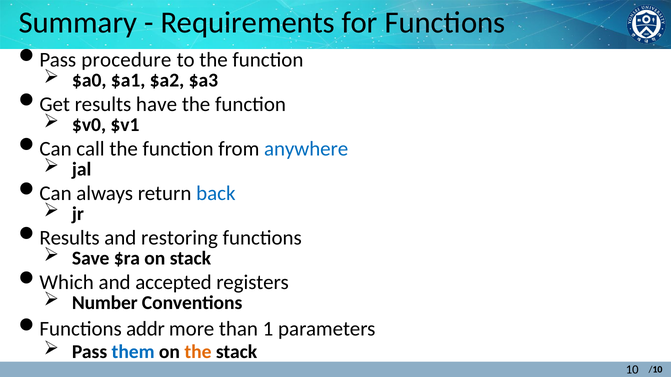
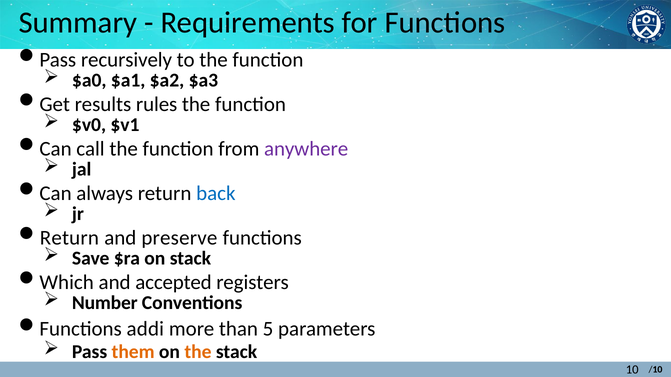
procedure: procedure -> recursively
have: have -> rules
anywhere colour: blue -> purple
Results at (70, 238): Results -> Return
restoring: restoring -> preserve
addr: addr -> addi
1: 1 -> 5
them colour: blue -> orange
